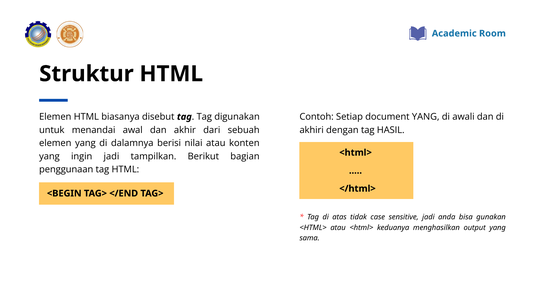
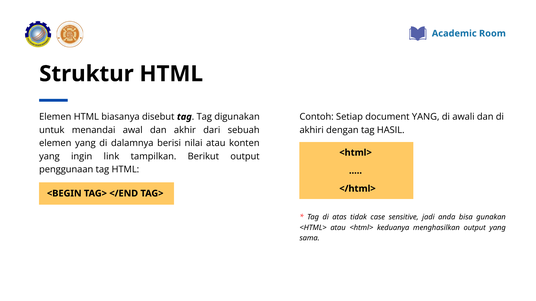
ingin jadi: jadi -> link
Berikut bagian: bagian -> output
